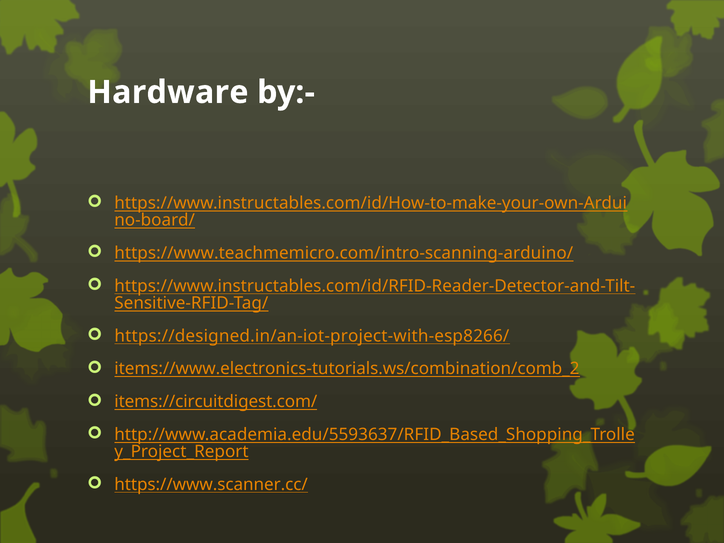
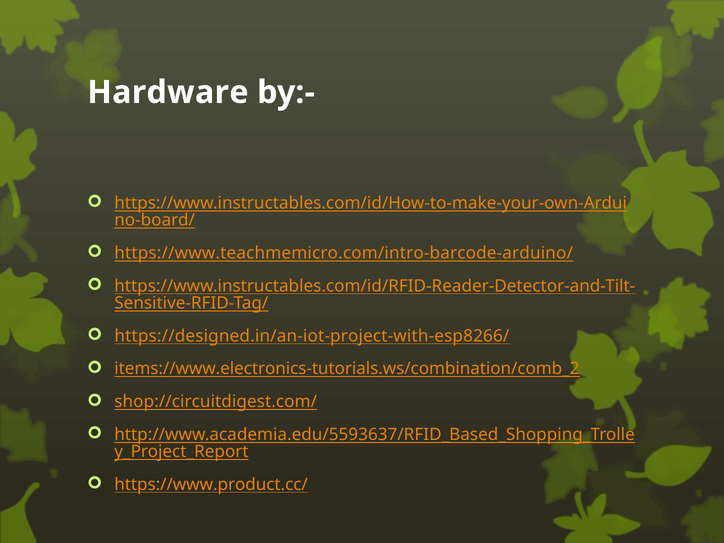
https://www.teachmemicro.com/intro-scanning-arduino/: https://www.teachmemicro.com/intro-scanning-arduino/ -> https://www.teachmemicro.com/intro-barcode-arduino/
items://circuitdigest.com/: items://circuitdigest.com/ -> shop://circuitdigest.com/
https://www.scanner.cc/: https://www.scanner.cc/ -> https://www.product.cc/
